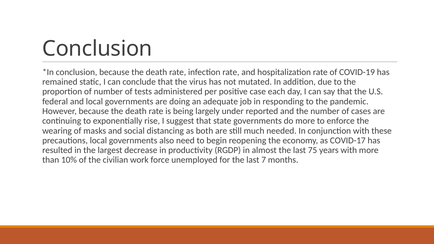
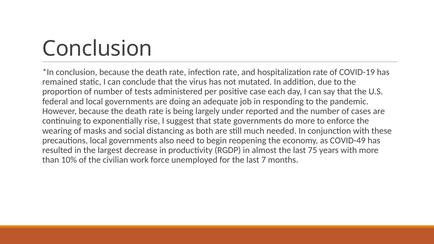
COVID-17: COVID-17 -> COVID-49
